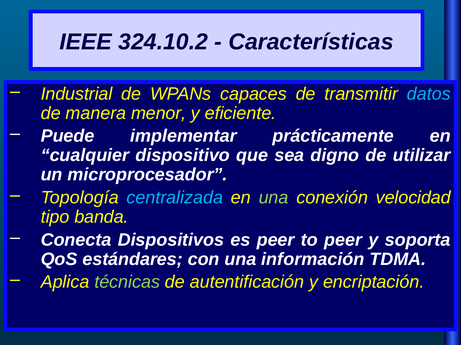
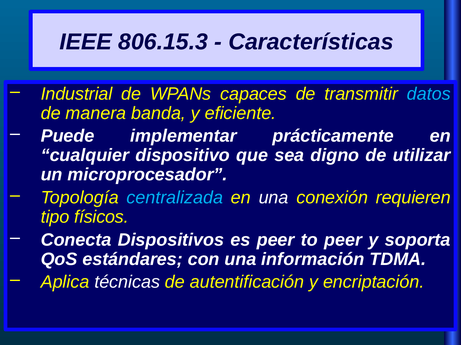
324.10.2: 324.10.2 -> 806.15.3
menor: menor -> banda
una at (274, 198) colour: light green -> white
velocidad: velocidad -> requieren
banda: banda -> físicos
técnicas colour: light green -> white
